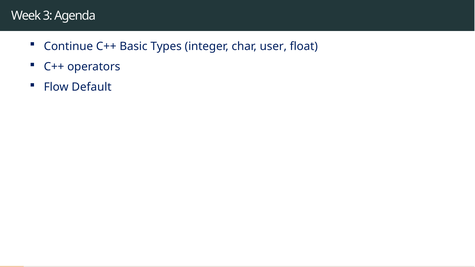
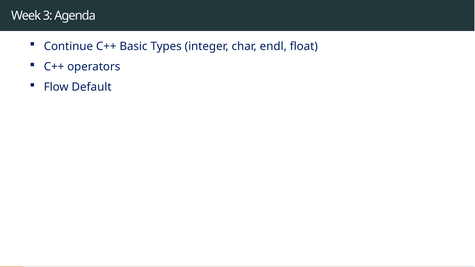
user: user -> endl
